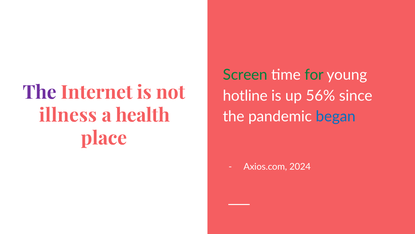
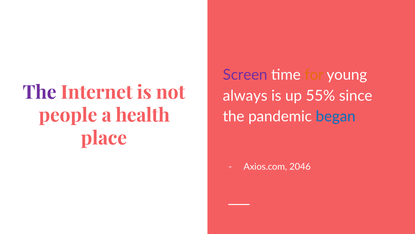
Screen colour: green -> purple
for colour: green -> orange
hotline: hotline -> always
56%: 56% -> 55%
illness: illness -> people
2024: 2024 -> 2046
